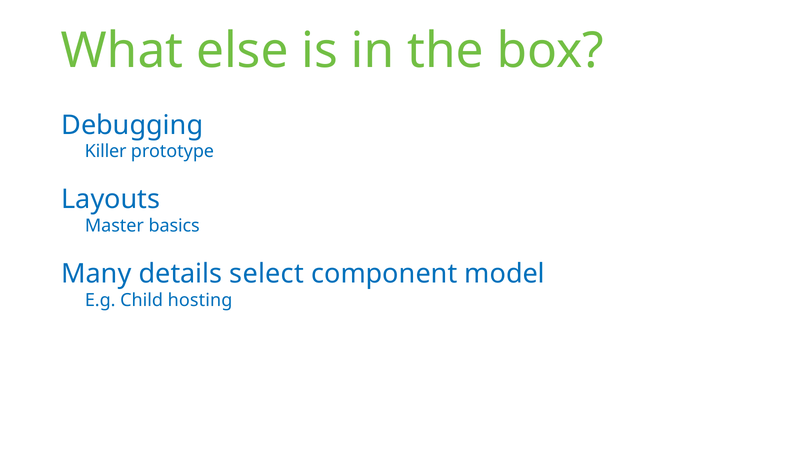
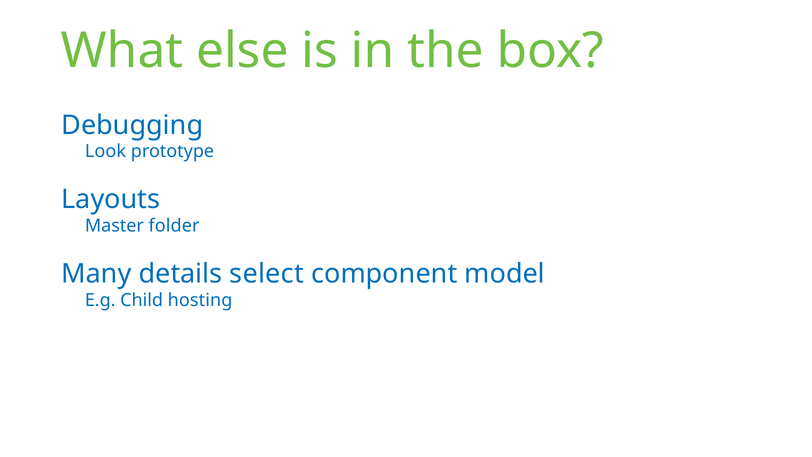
Killer: Killer -> Look
basics: basics -> folder
